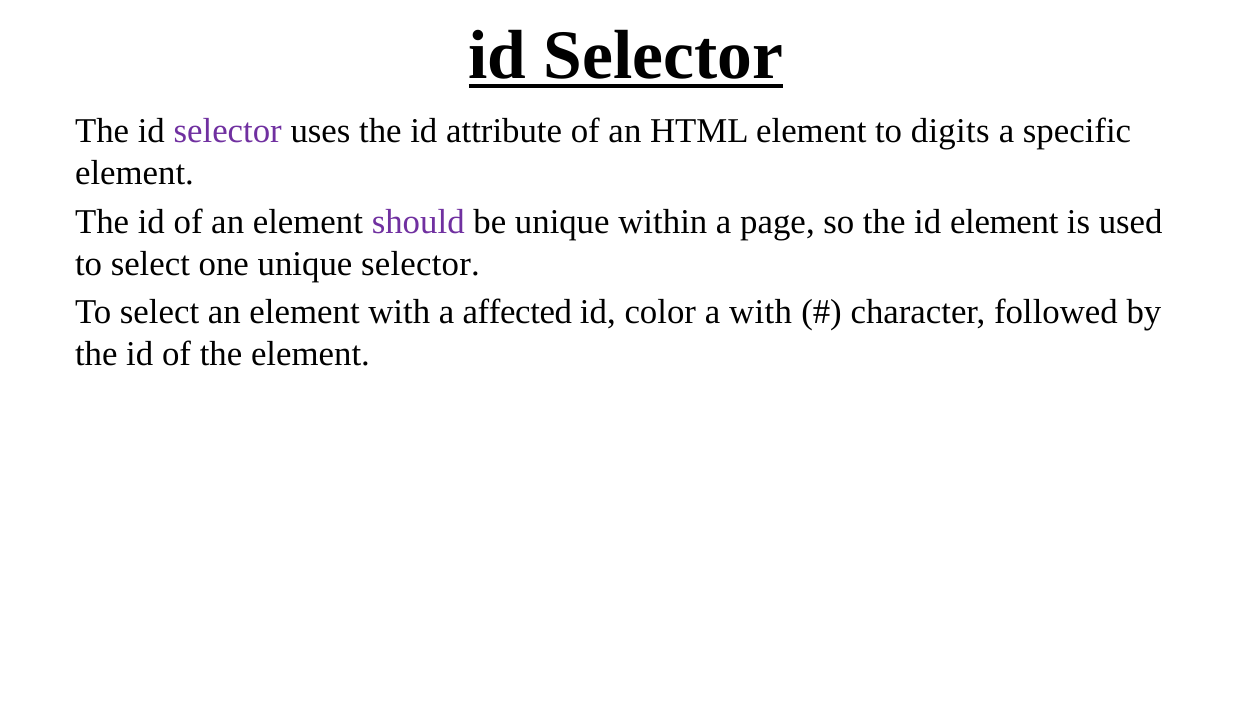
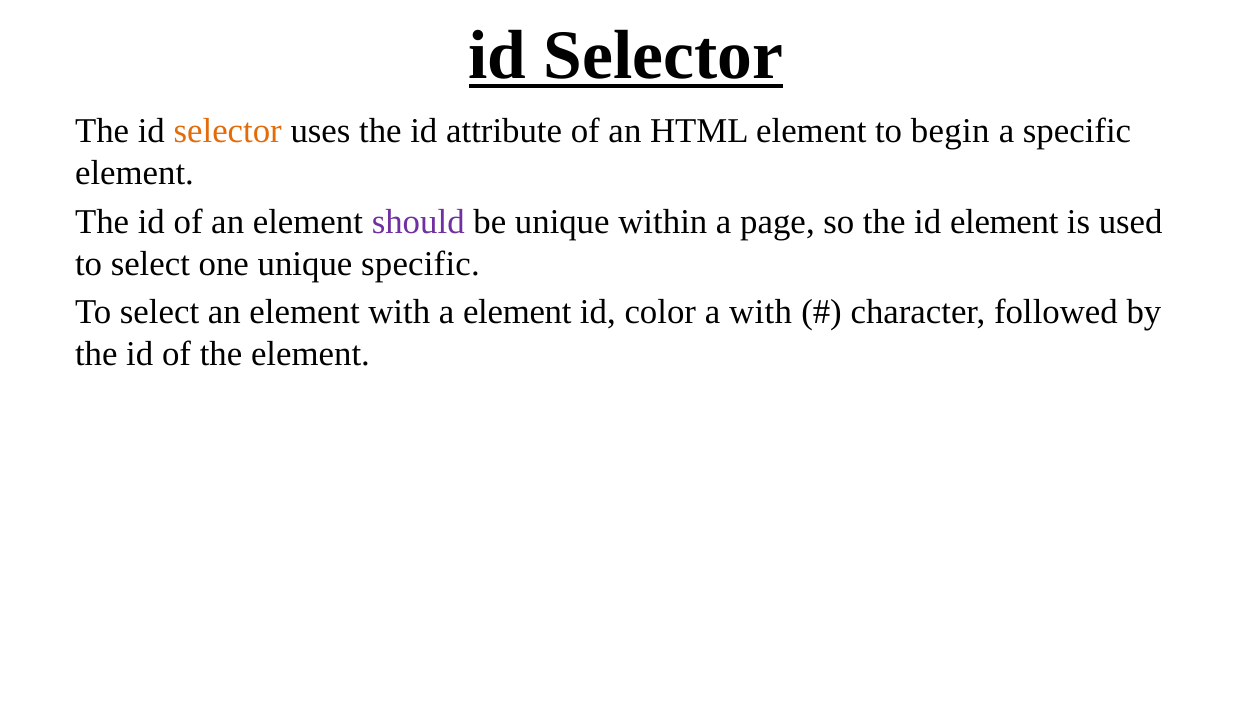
selector at (228, 131) colour: purple -> orange
digits: digits -> begin
unique selector: selector -> specific
a affected: affected -> element
